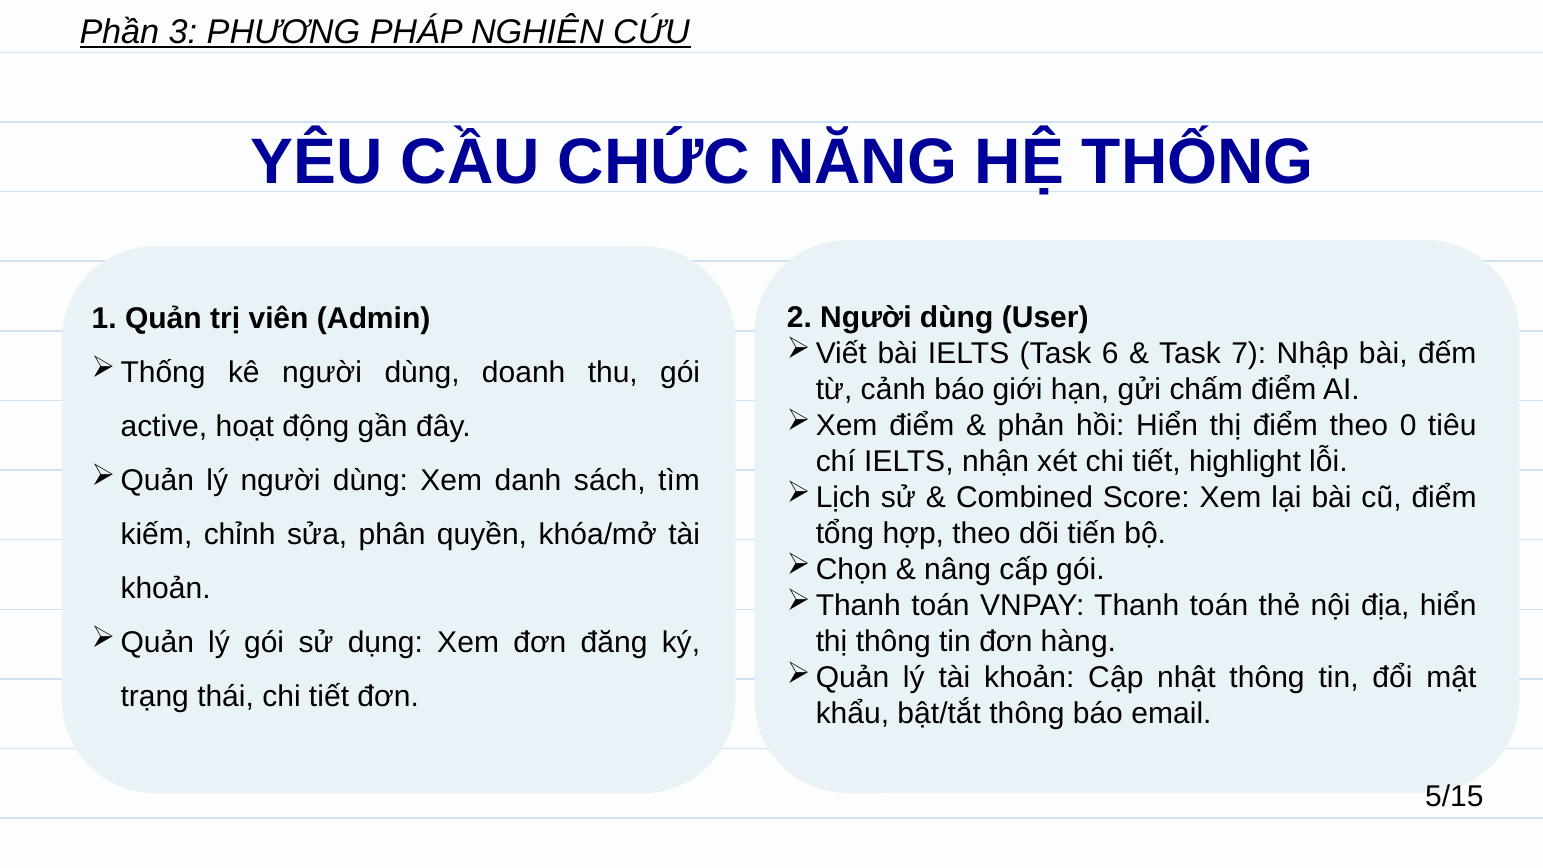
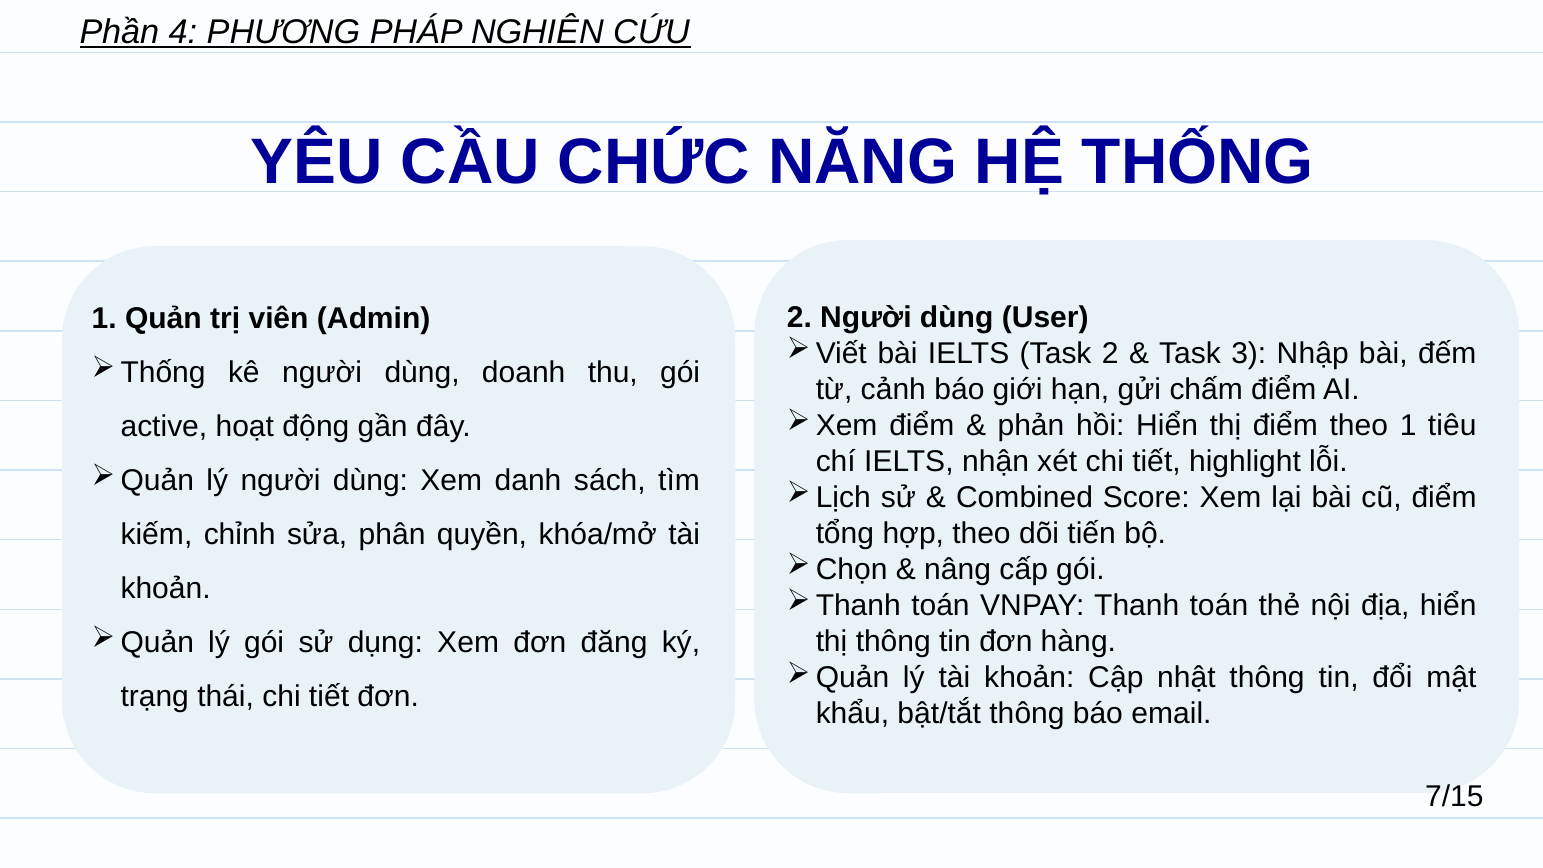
3: 3 -> 4
Task 6: 6 -> 2
7: 7 -> 3
theo 0: 0 -> 1
5/15: 5/15 -> 7/15
